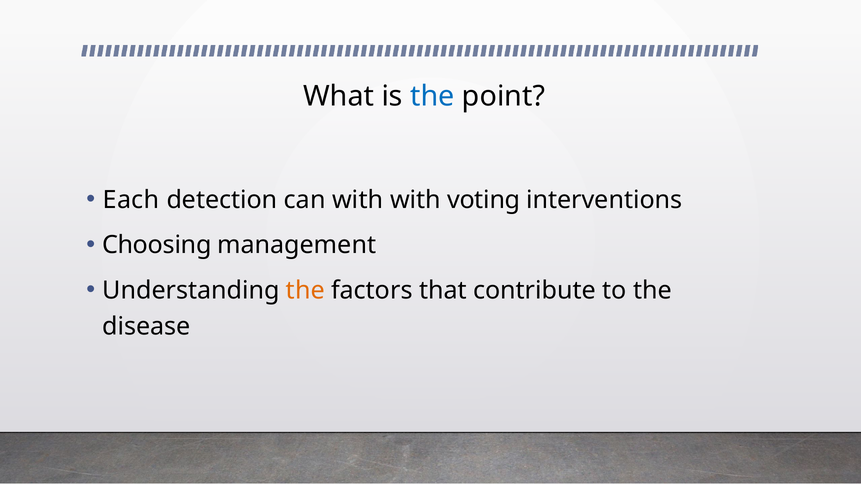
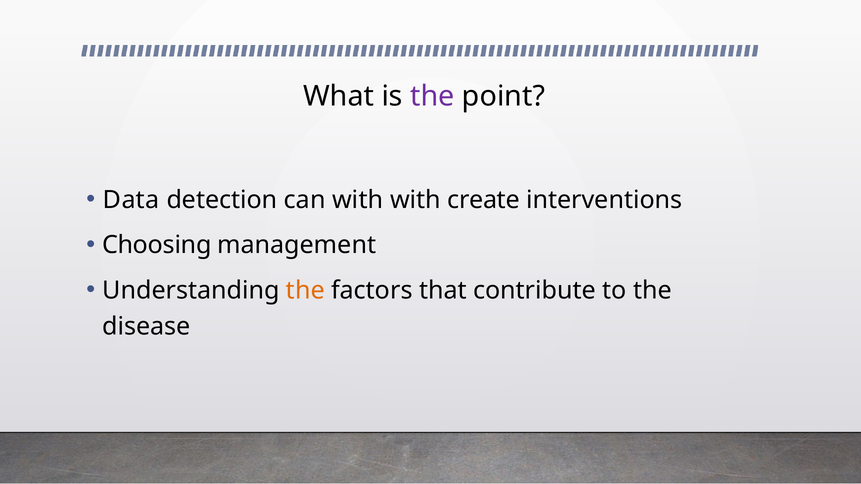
the at (432, 96) colour: blue -> purple
Each: Each -> Data
voting: voting -> create
